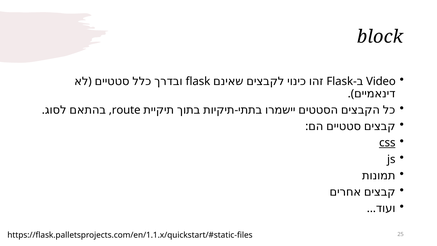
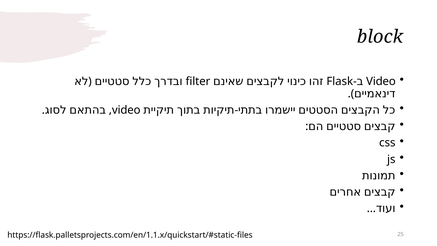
flask at (198, 81): flask -> filter
route at (126, 110): route -> video
css underline: present -> none
